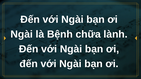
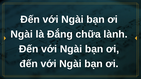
Bệnh: Bệnh -> Đắng
